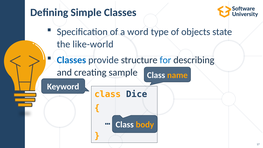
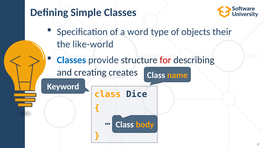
state: state -> their
for colour: blue -> red
sample: sample -> creates
